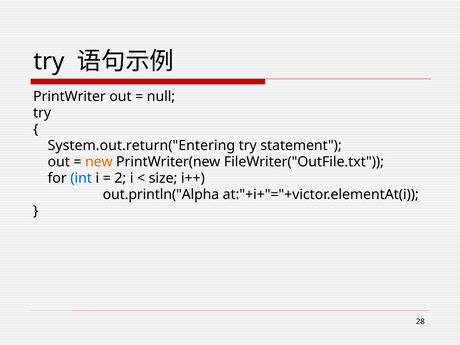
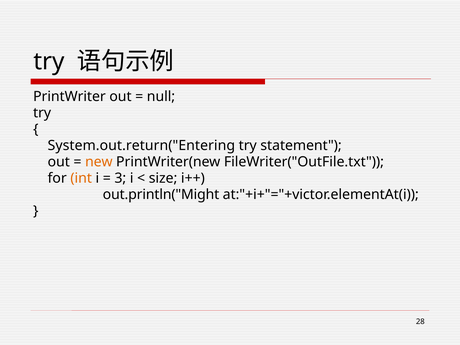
int colour: blue -> orange
2: 2 -> 3
out.println("Alpha: out.println("Alpha -> out.println("Might
